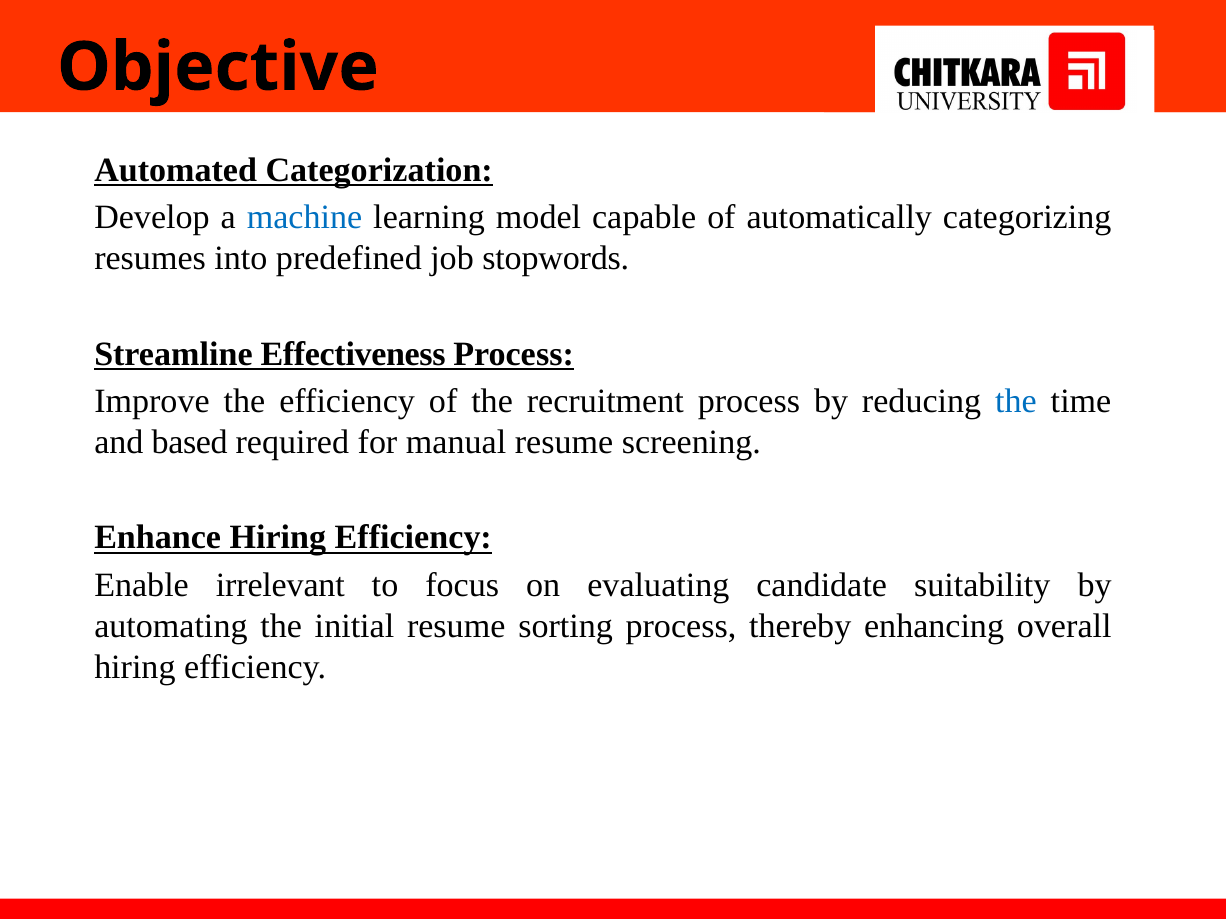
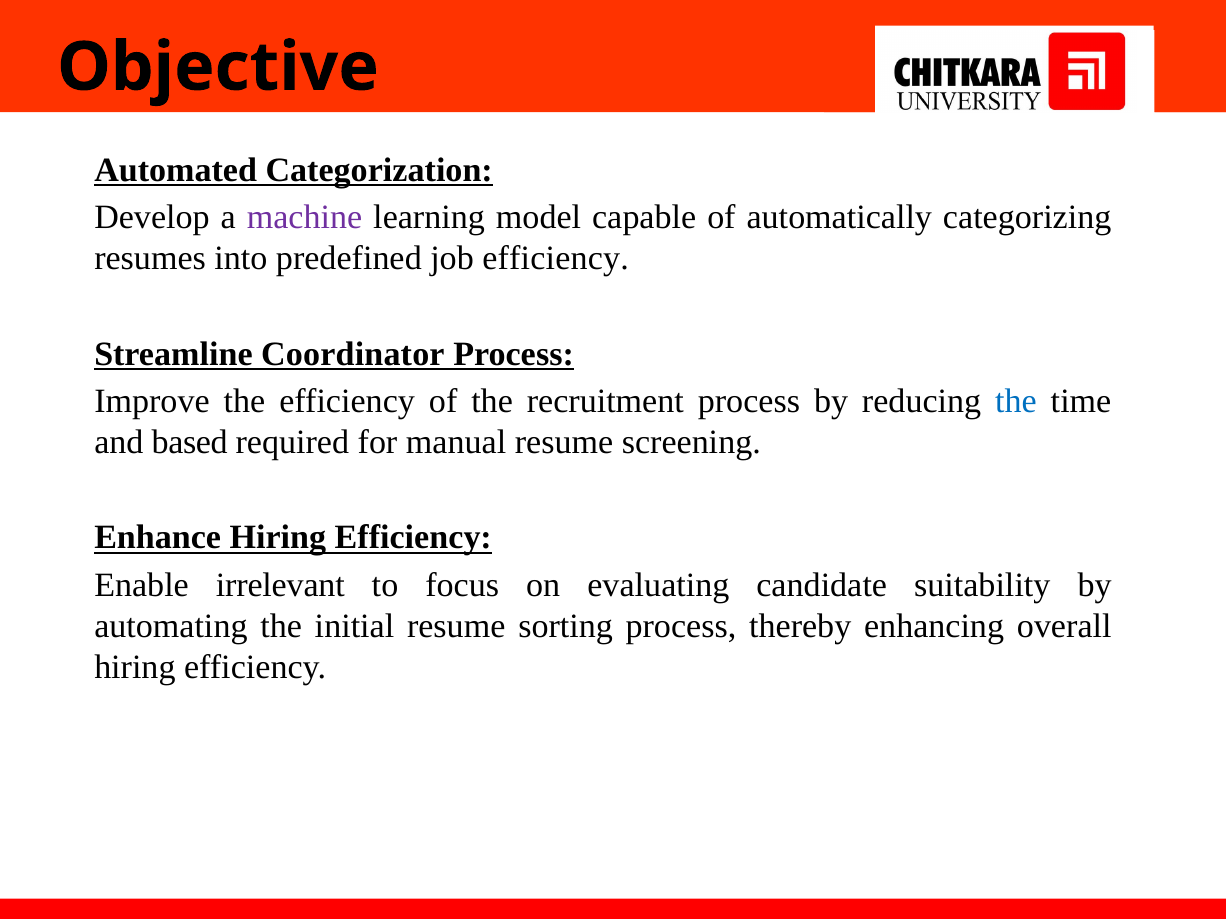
machine colour: blue -> purple
job stopwords: stopwords -> efficiency
Effectiveness: Effectiveness -> Coordinator
